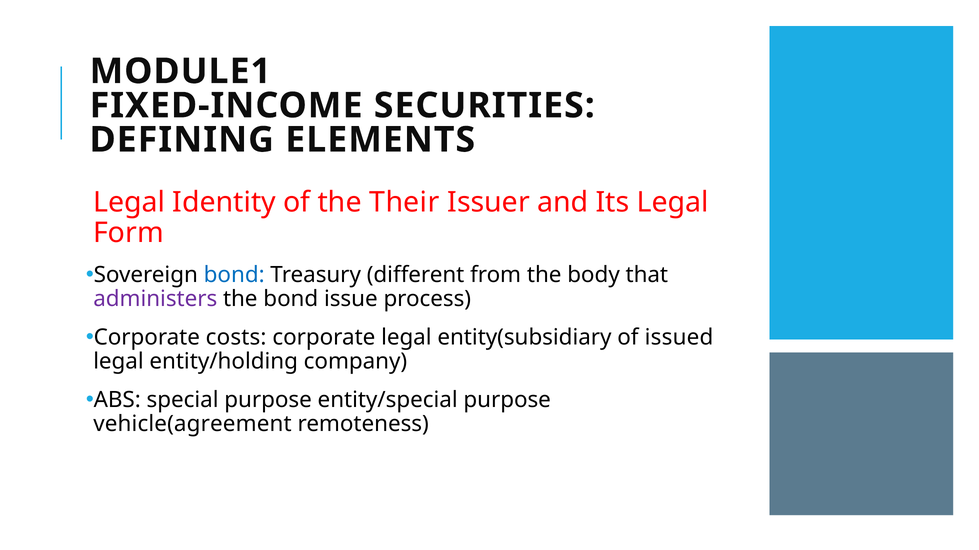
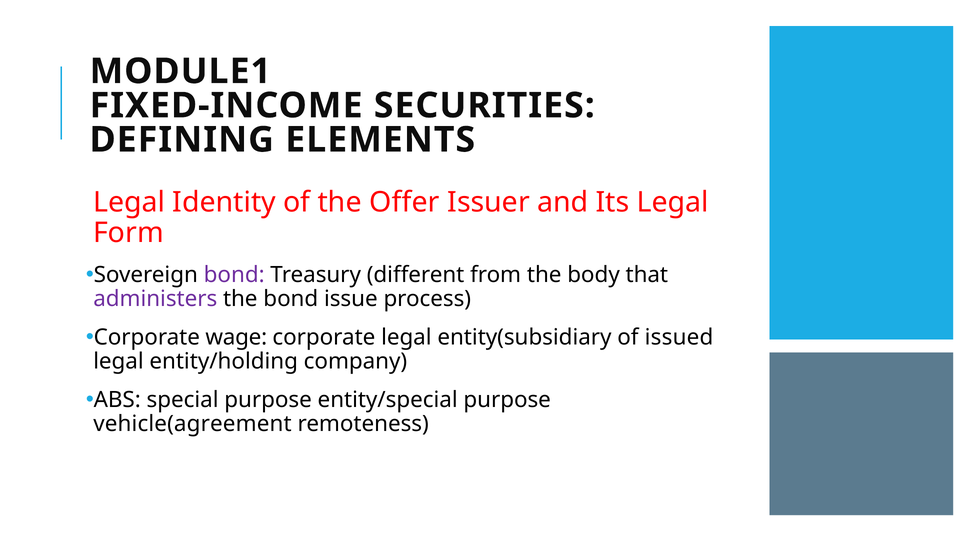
Their: Their -> Offer
bond at (234, 275) colour: blue -> purple
costs: costs -> wage
